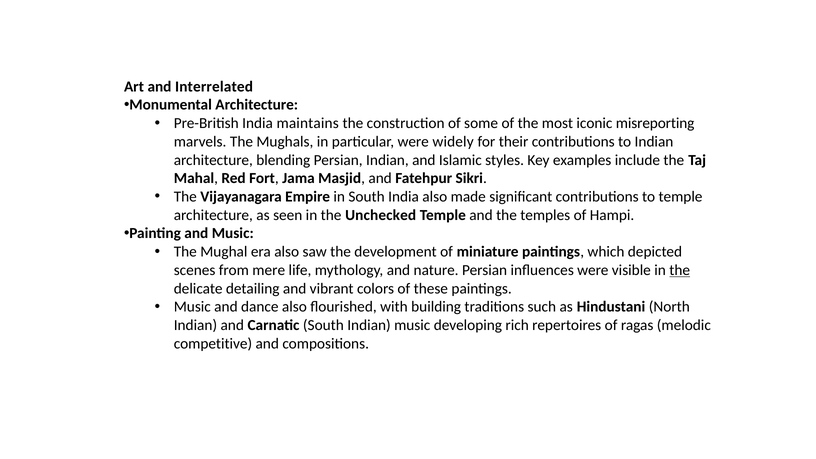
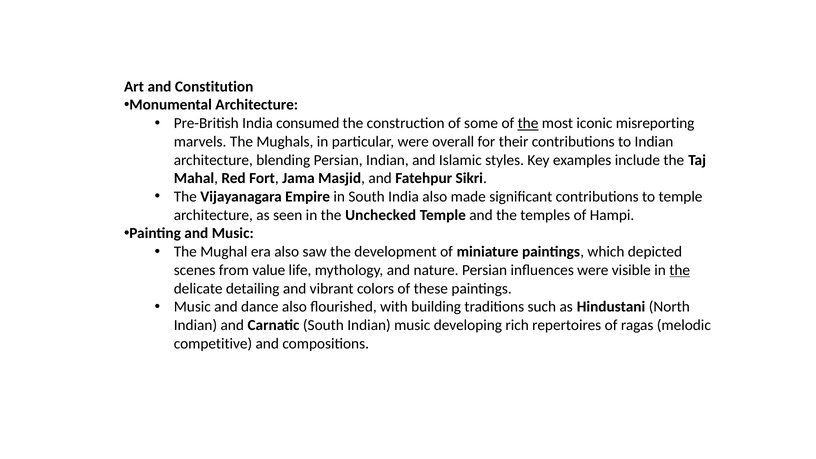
Interrelated: Interrelated -> Constitution
maintains: maintains -> consumed
the at (528, 123) underline: none -> present
widely: widely -> overall
mere: mere -> value
